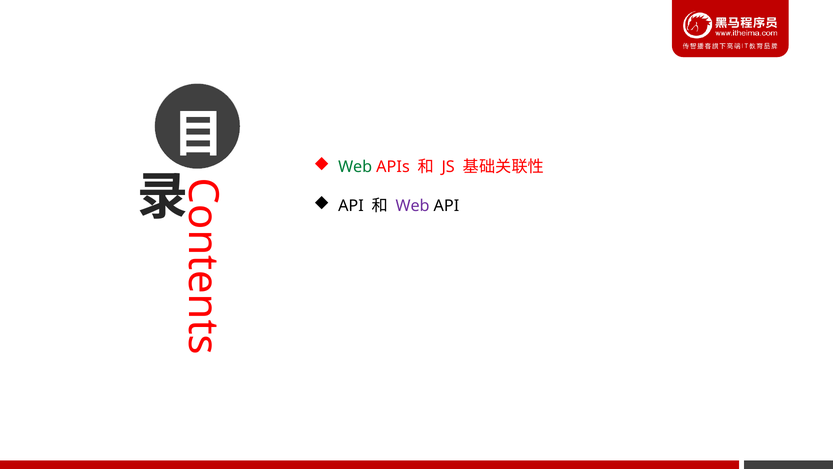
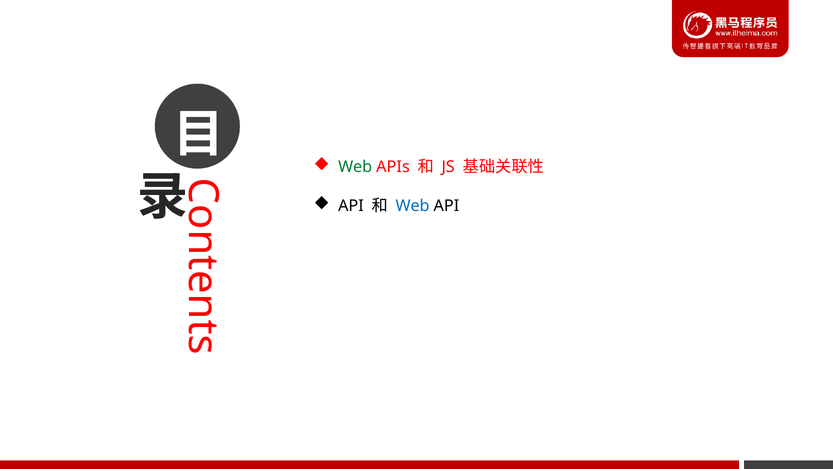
Web at (413, 206) colour: purple -> blue
